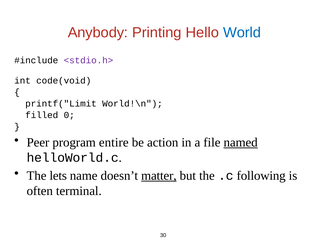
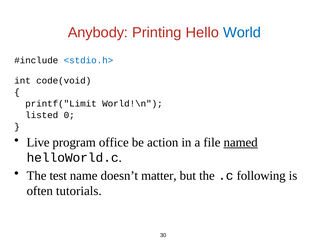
<stdio.h> colour: purple -> blue
filled: filled -> listed
Peer: Peer -> Live
entire: entire -> office
lets: lets -> test
matter underline: present -> none
terminal: terminal -> tutorials
